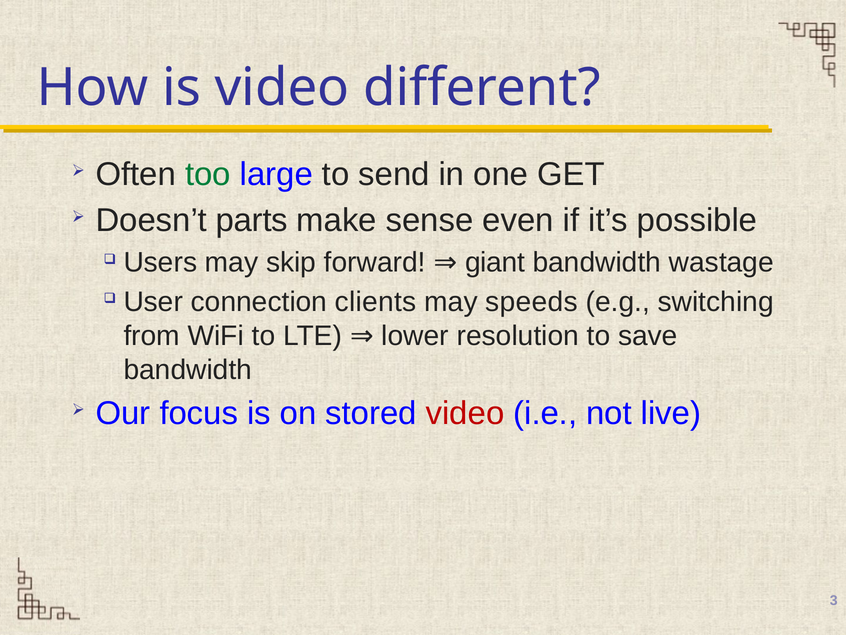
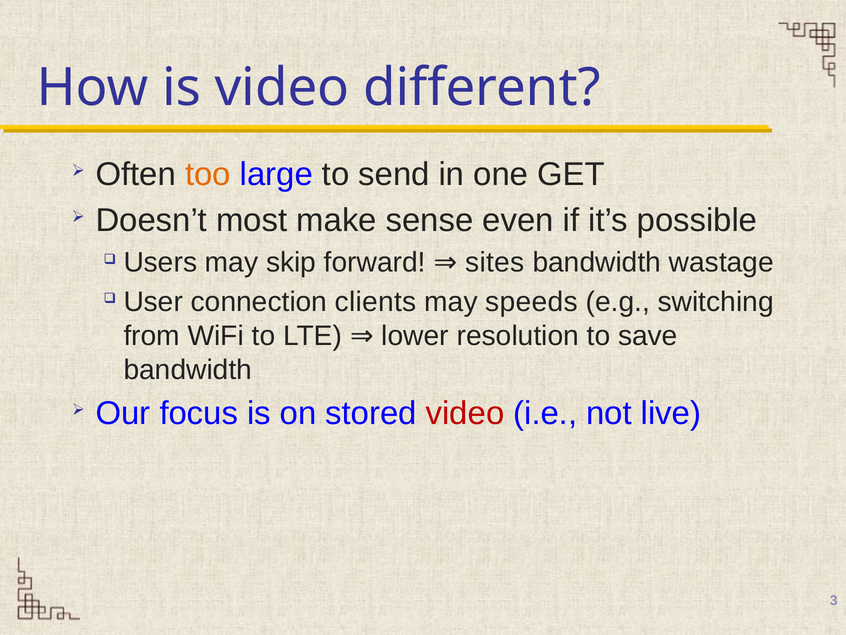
too colour: green -> orange
parts: parts -> most
giant: giant -> sites
